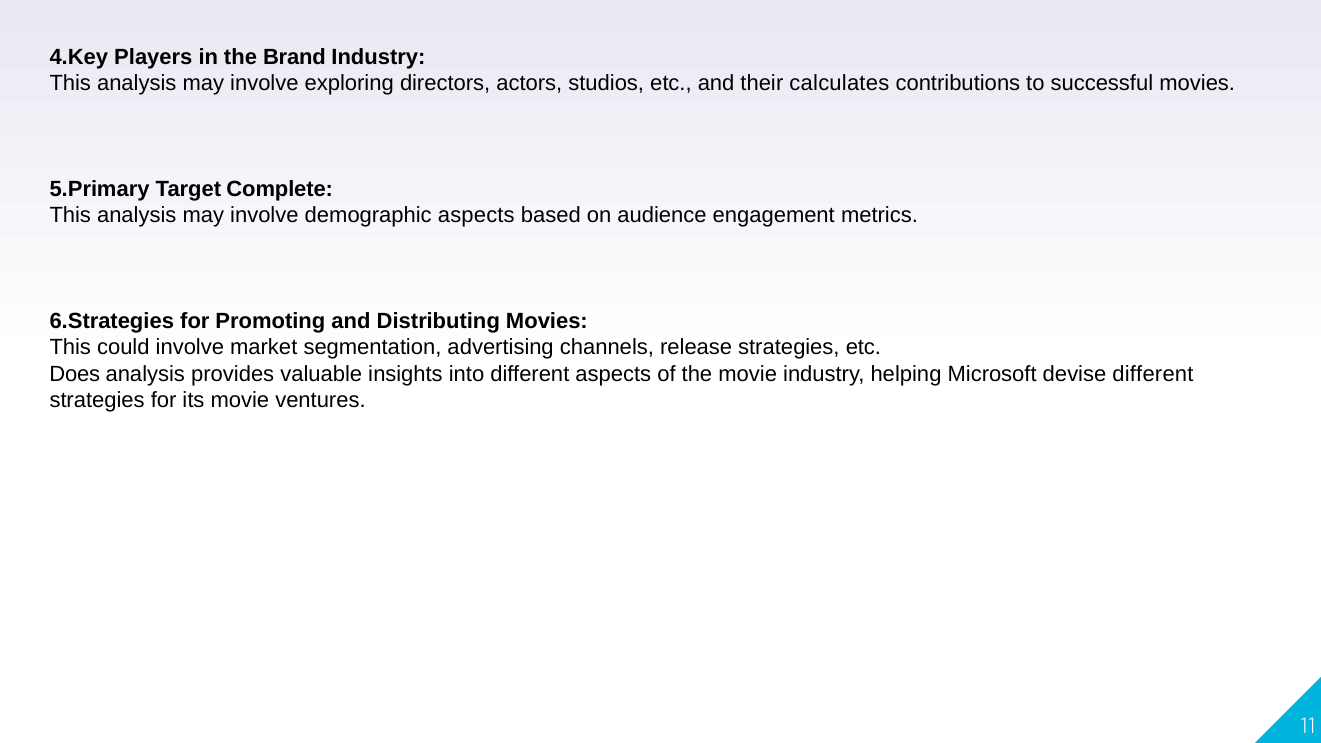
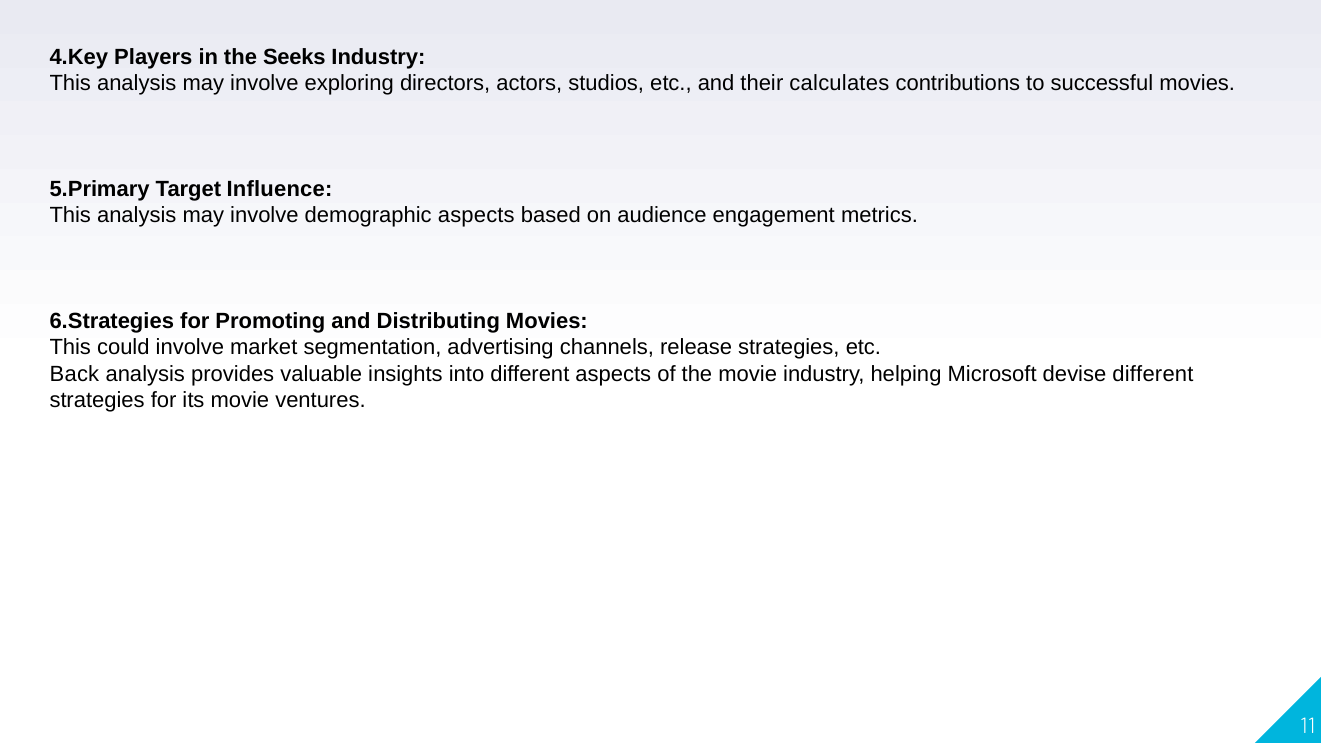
Brand: Brand -> Seeks
Complete: Complete -> Influence
Does: Does -> Back
